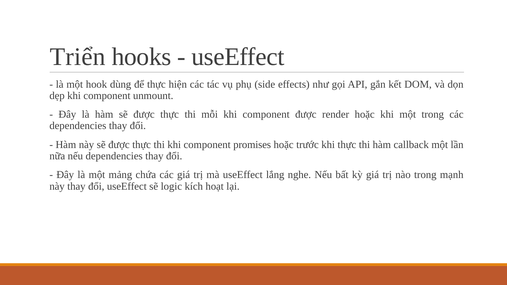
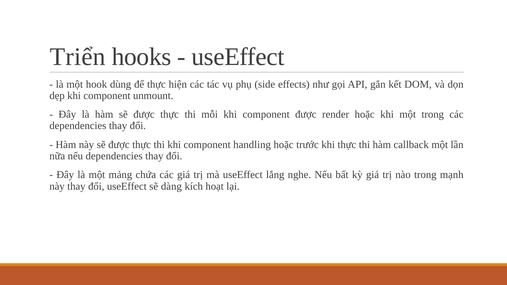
promises: promises -> handling
logic: logic -> dàng
